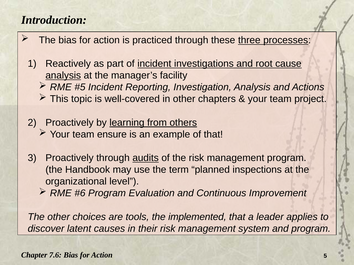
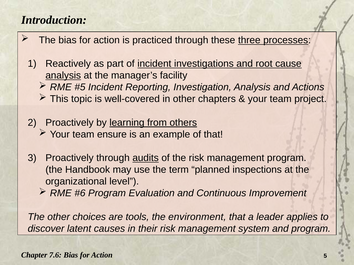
implemented: implemented -> environment
